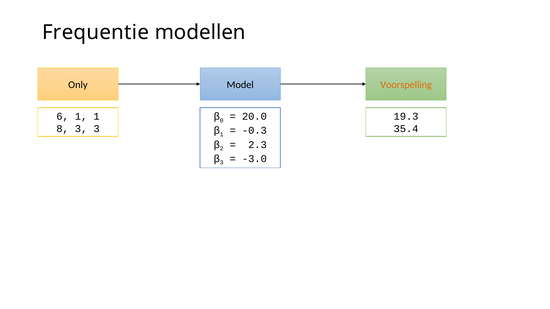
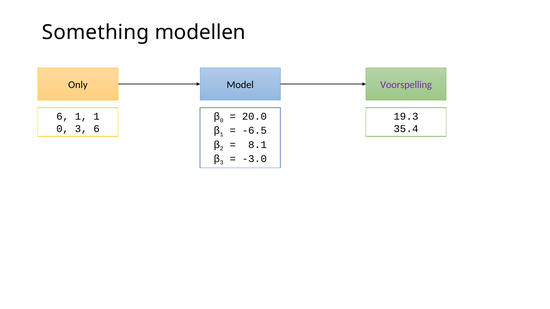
Frequentie: Frequentie -> Something
Voorspelling colour: orange -> purple
8 at (63, 129): 8 -> 0
3 3: 3 -> 6
-0.3: -0.3 -> -6.5
2.3: 2.3 -> 8.1
